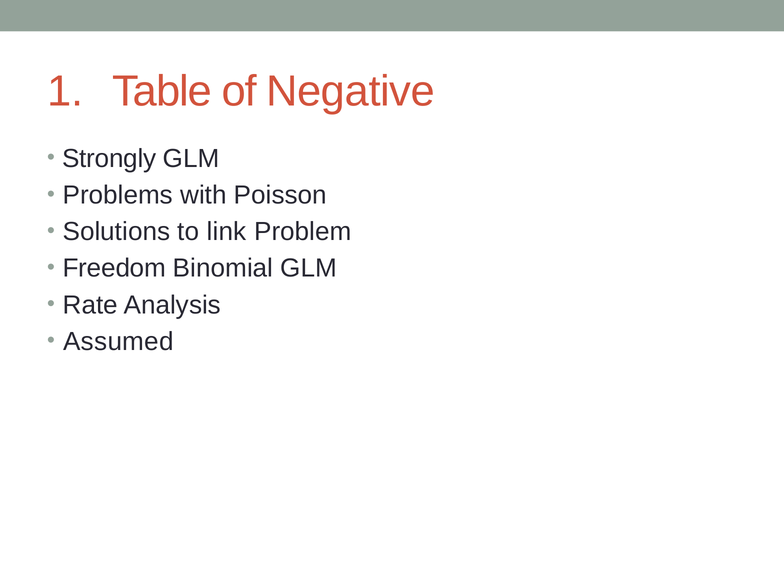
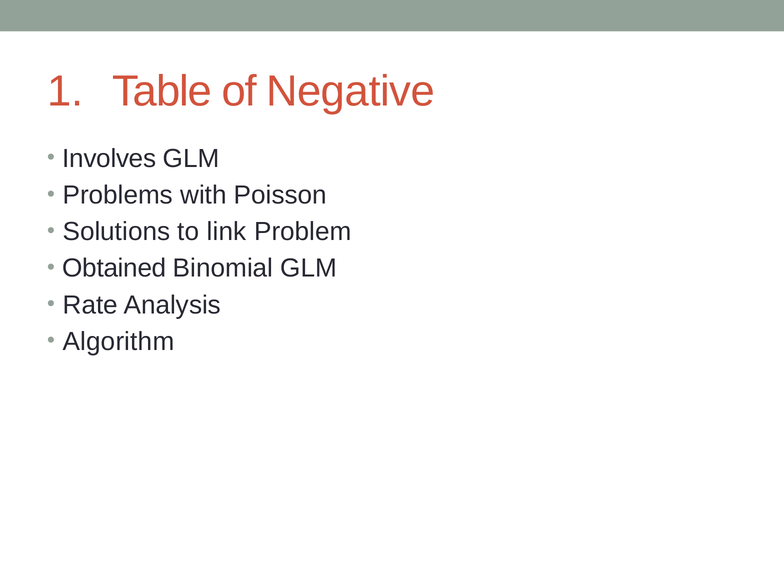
Strongly: Strongly -> Involves
Freedom: Freedom -> Obtained
Assumed: Assumed -> Algorithm
